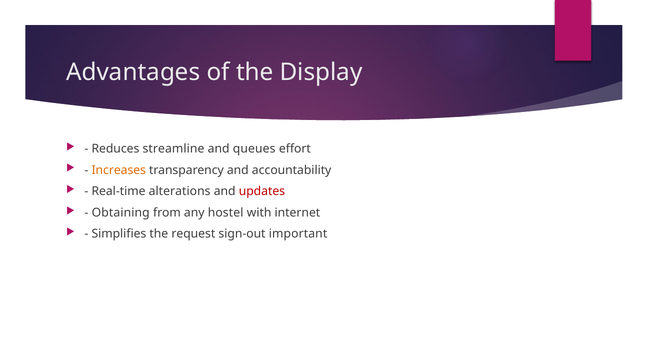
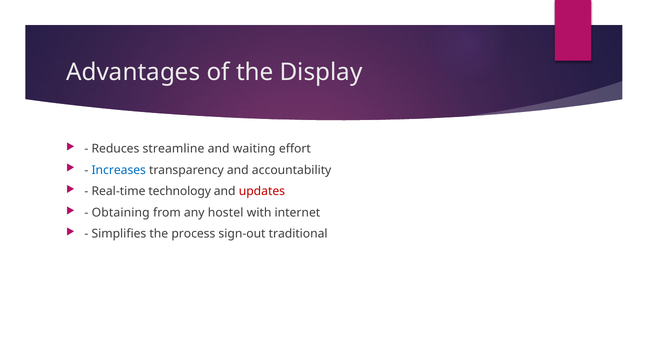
queues: queues -> waiting
Increases colour: orange -> blue
alterations: alterations -> technology
request: request -> process
important: important -> traditional
